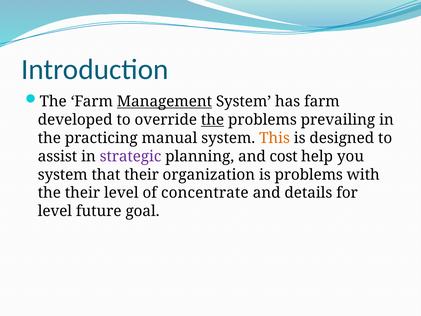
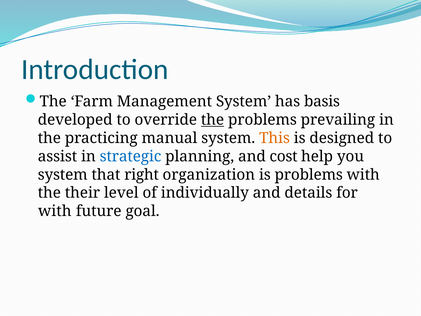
Management underline: present -> none
has farm: farm -> basis
strategic colour: purple -> blue
that their: their -> right
concentrate: concentrate -> individually
level at (55, 211): level -> with
